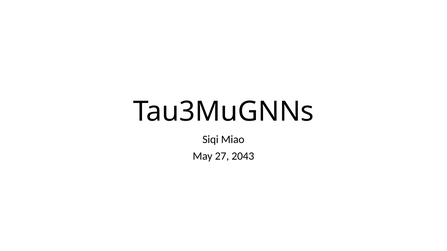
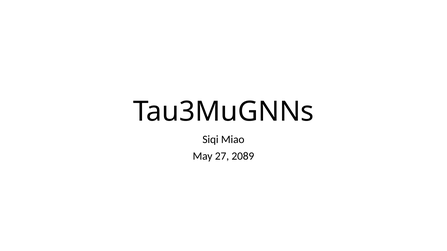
2043: 2043 -> 2089
